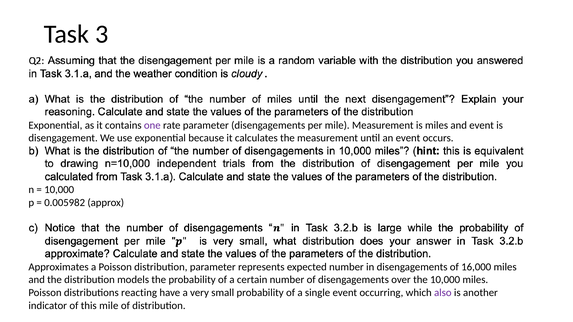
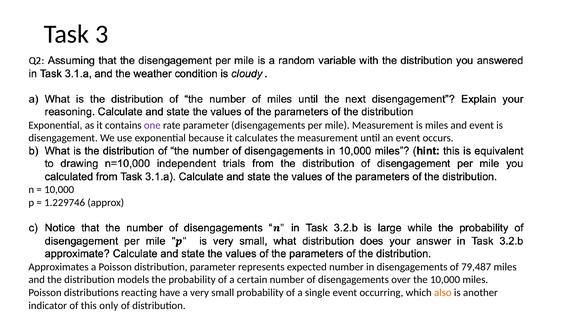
0.005982: 0.005982 -> 1.229746
16,000: 16,000 -> 79,487
also colour: purple -> orange
this mile: mile -> only
